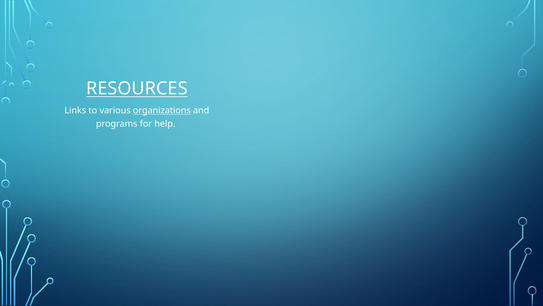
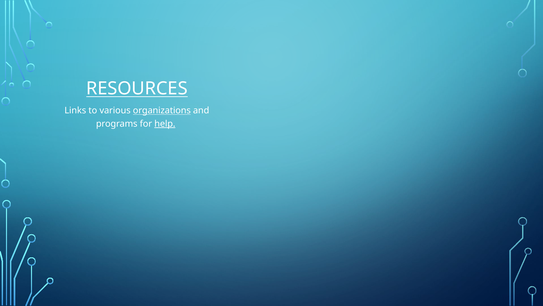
help underline: none -> present
